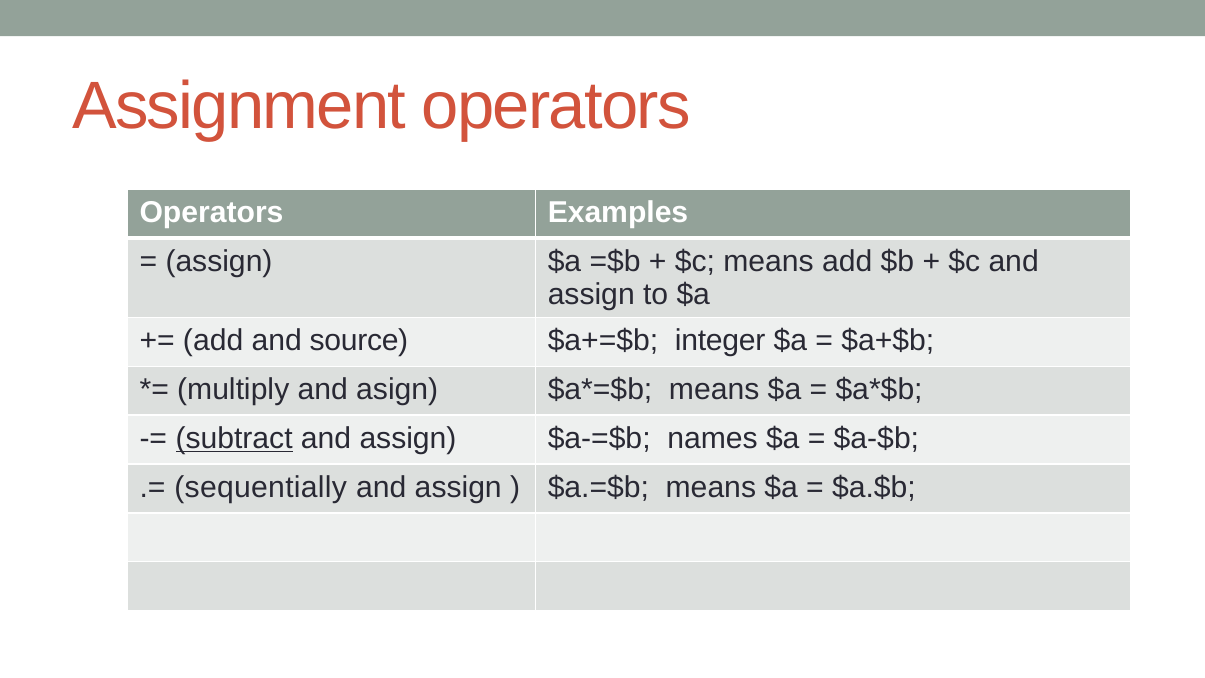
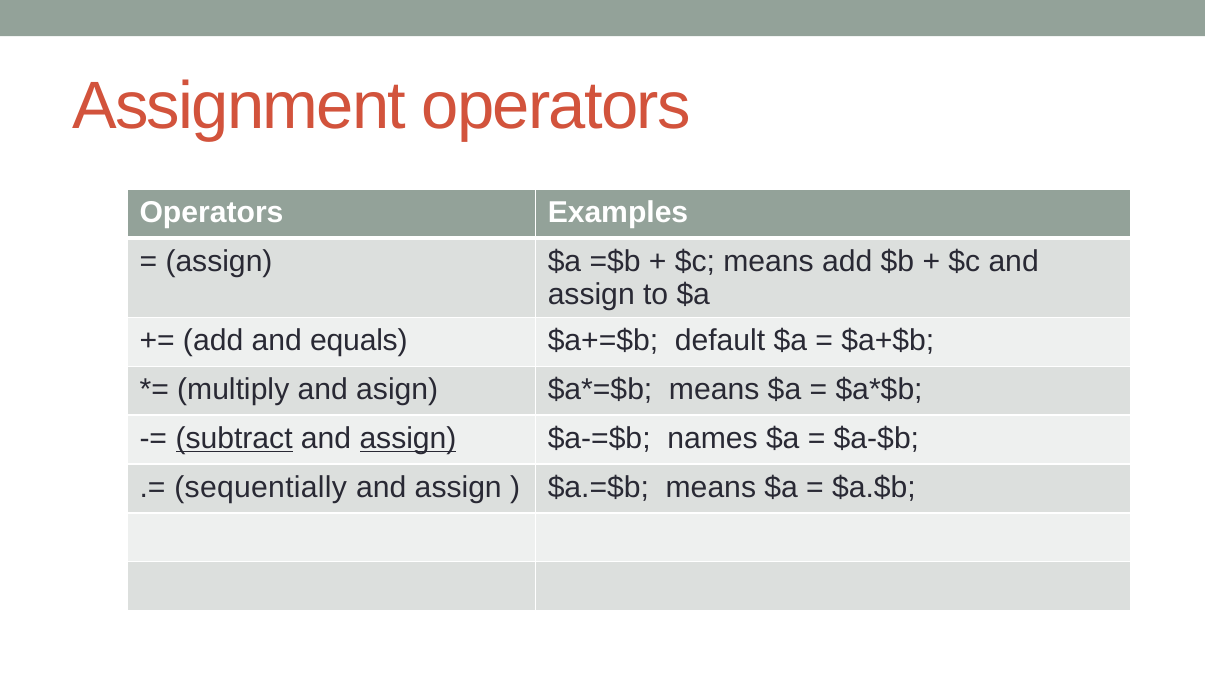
source: source -> equals
integer: integer -> default
assign at (408, 438) underline: none -> present
